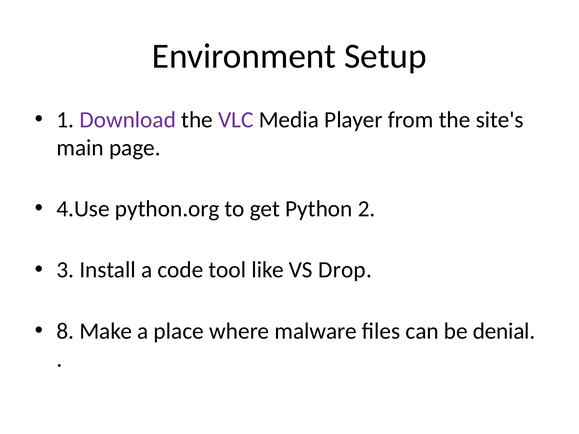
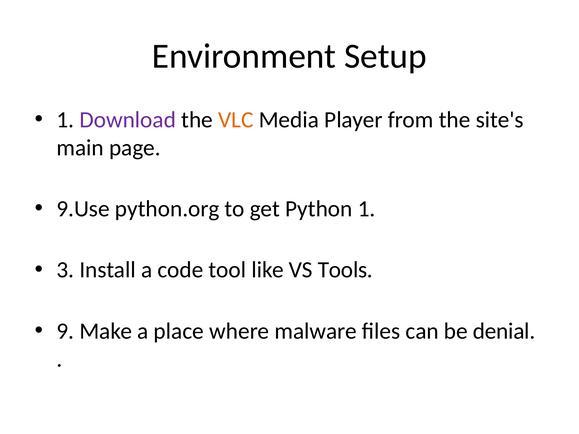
VLC colour: purple -> orange
4.Use: 4.Use -> 9.Use
Python 2: 2 -> 1
Drop: Drop -> Tools
8: 8 -> 9
